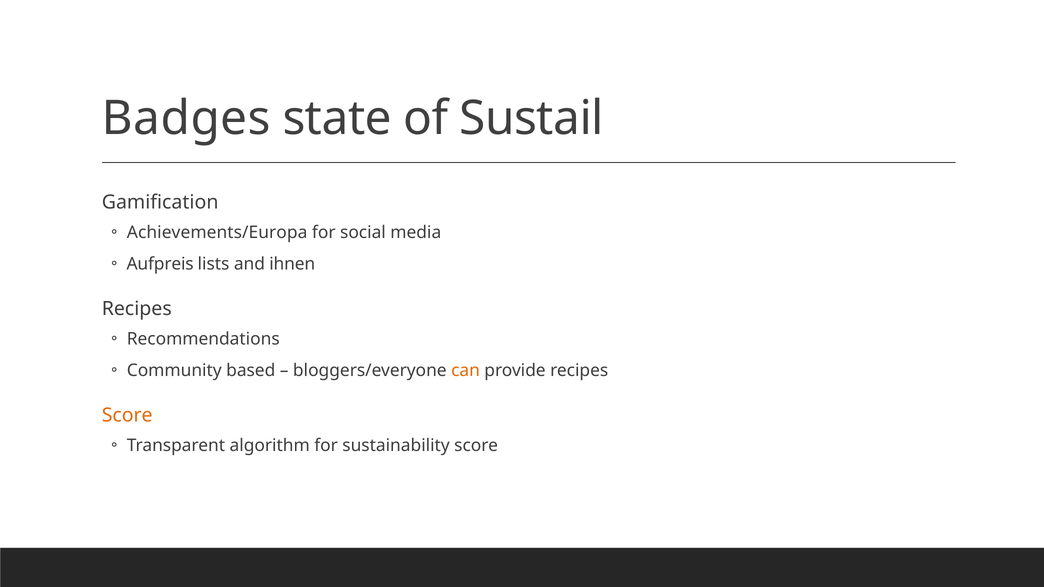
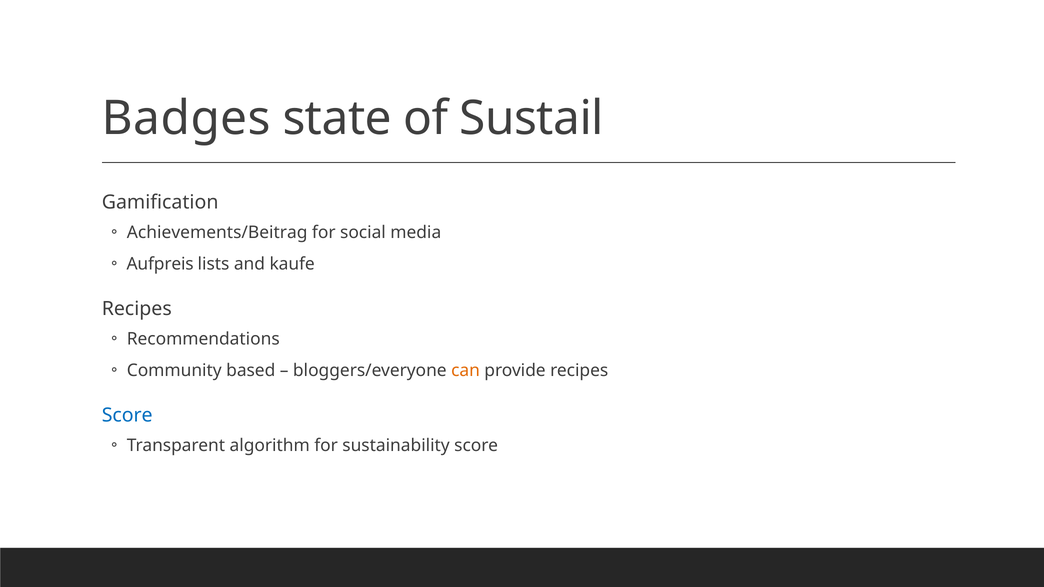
Achievements/Europa: Achievements/Europa -> Achievements/Beitrag
ihnen: ihnen -> kaufe
Score at (127, 415) colour: orange -> blue
